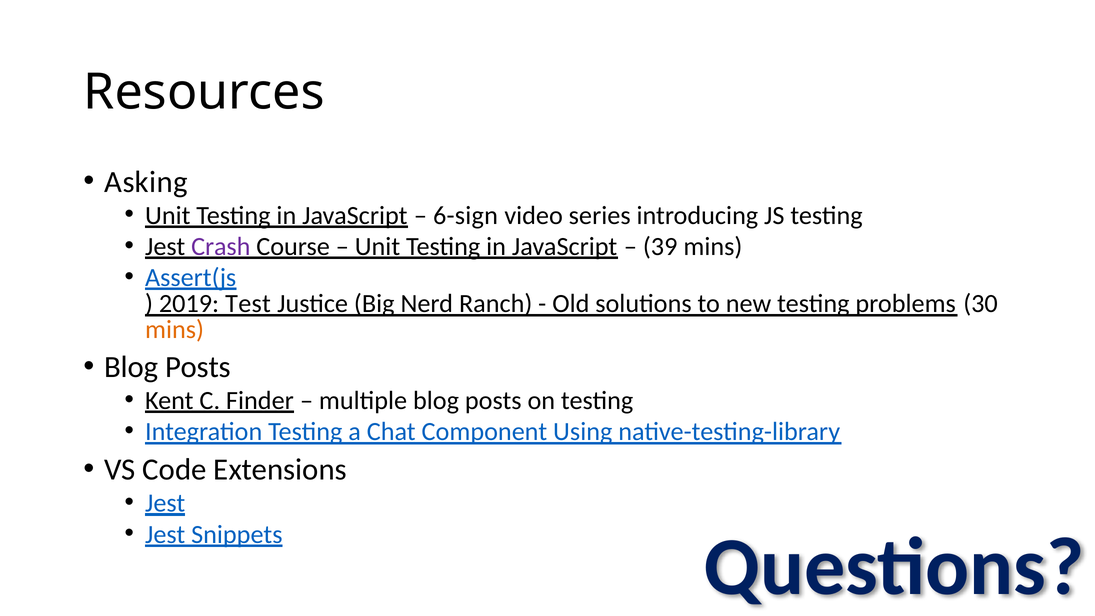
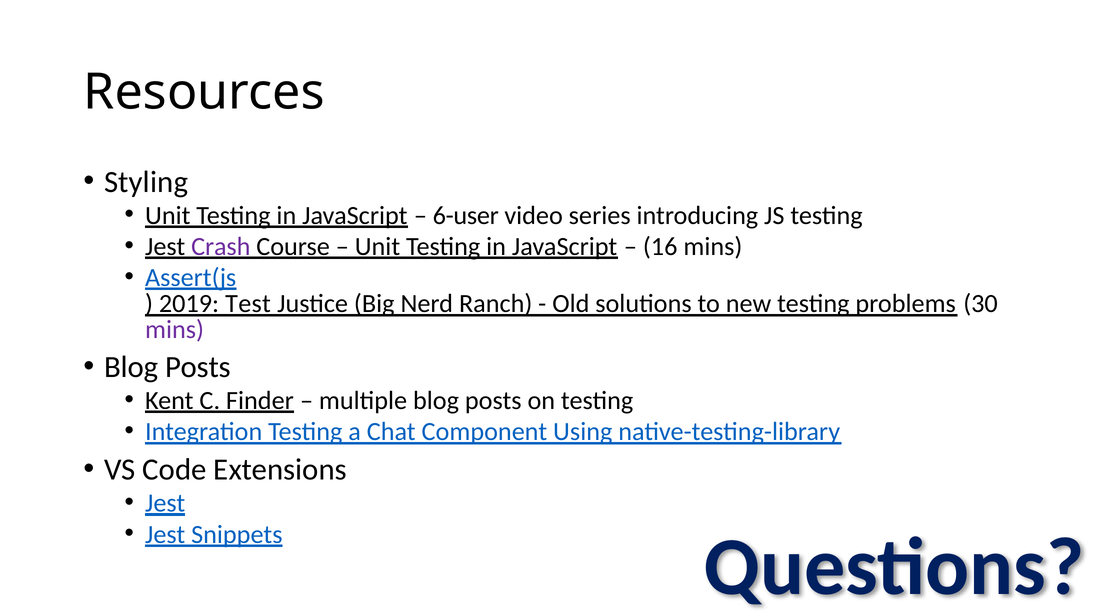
Asking: Asking -> Styling
6-sign: 6-sign -> 6-user
39: 39 -> 16
mins at (175, 329) colour: orange -> purple
